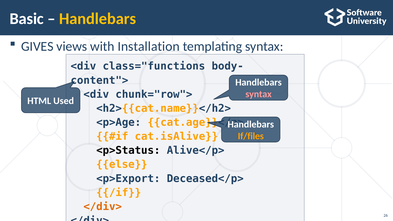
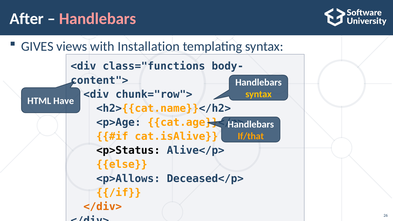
Basic: Basic -> After
Handlebars at (98, 19) colour: yellow -> pink
syntax at (259, 94) colour: pink -> yellow
Used: Used -> Have
If/files: If/files -> If/that
<p>Export: <p>Export -> <p>Allows
